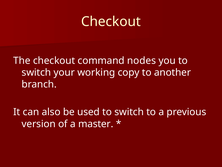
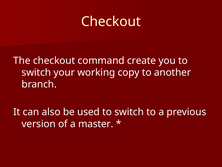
nodes: nodes -> create
